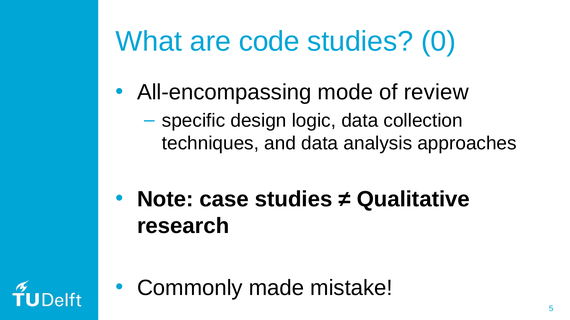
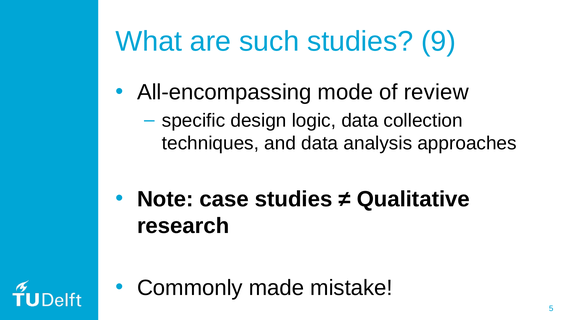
code: code -> such
0: 0 -> 9
